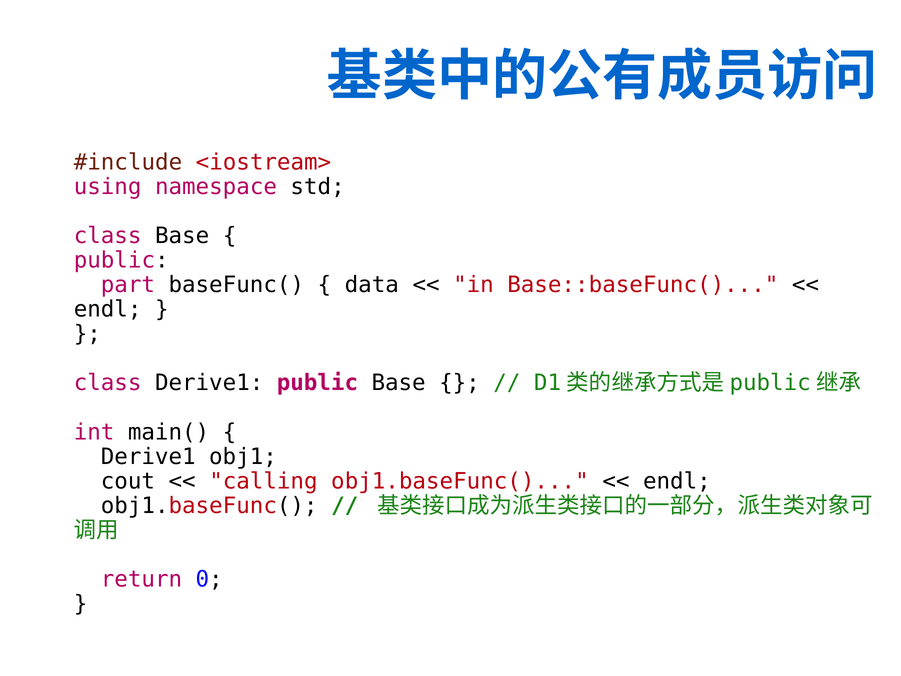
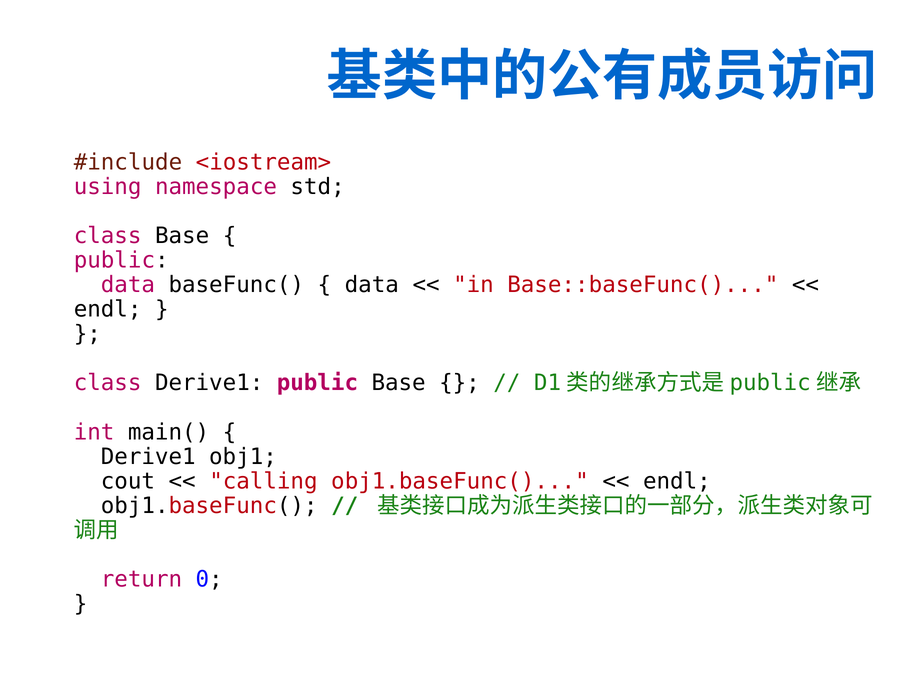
part at (128, 285): part -> data
